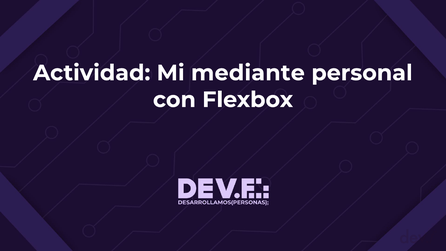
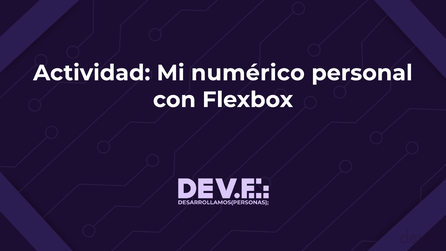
mediante: mediante -> numérico
